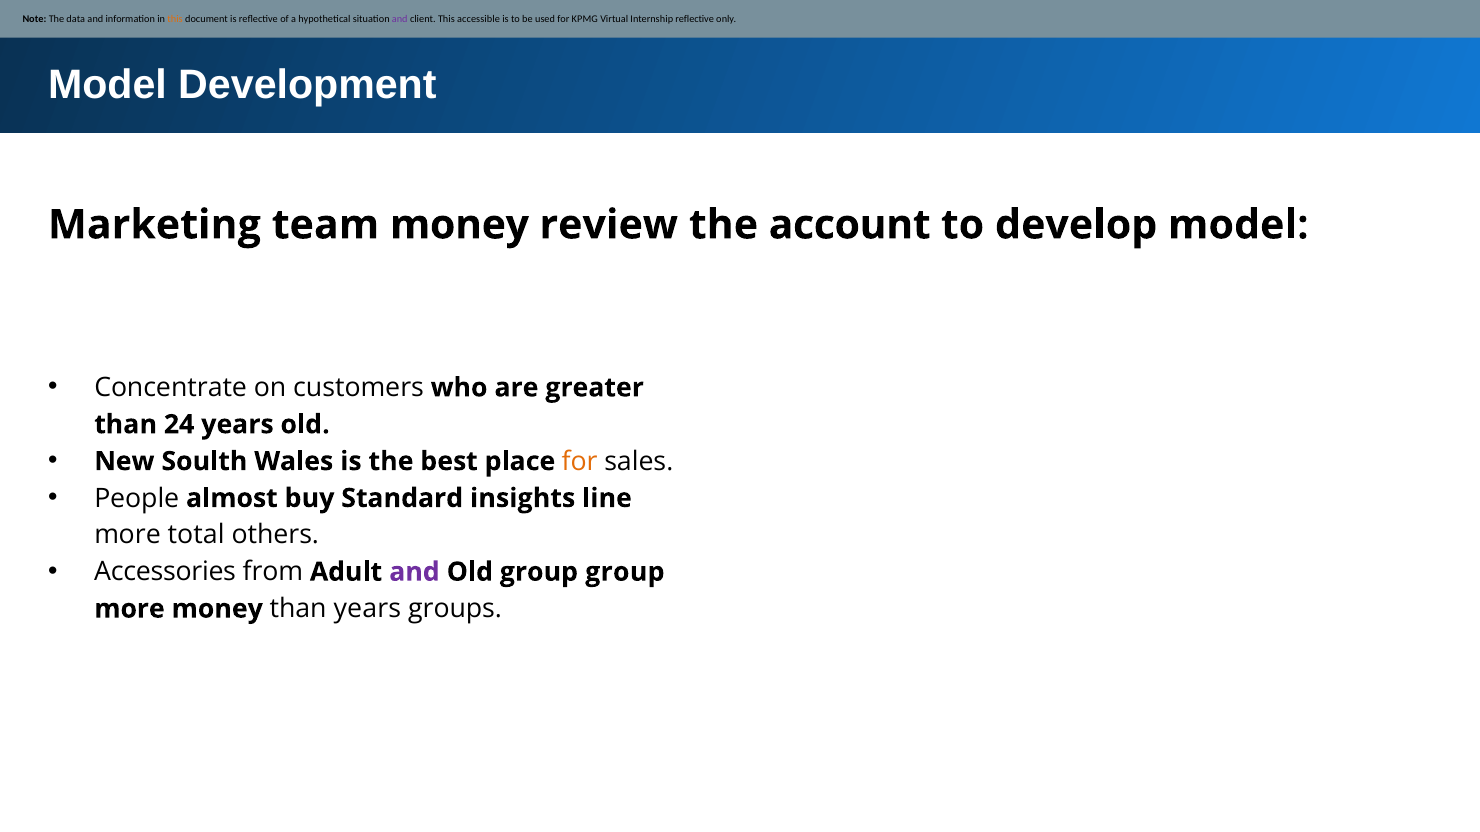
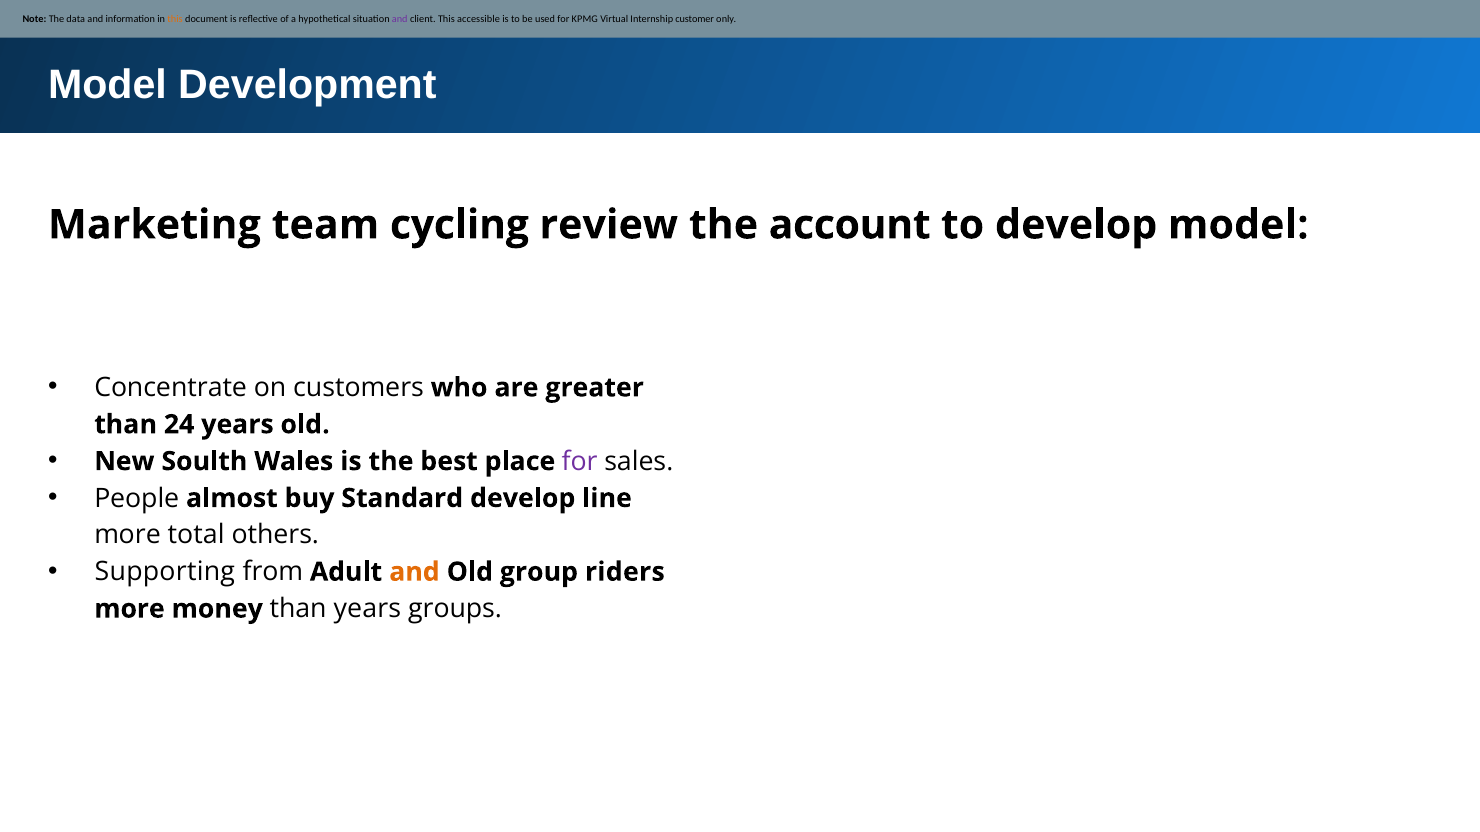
Internship reflective: reflective -> customer
team money: money -> cycling
for at (580, 462) colour: orange -> purple
Standard insights: insights -> develop
Accessories: Accessories -> Supporting
and at (414, 572) colour: purple -> orange
group group: group -> riders
